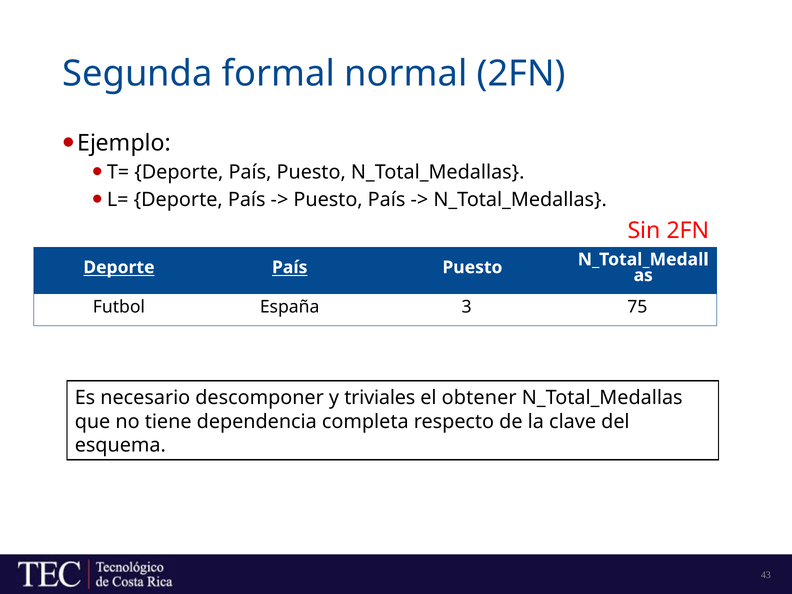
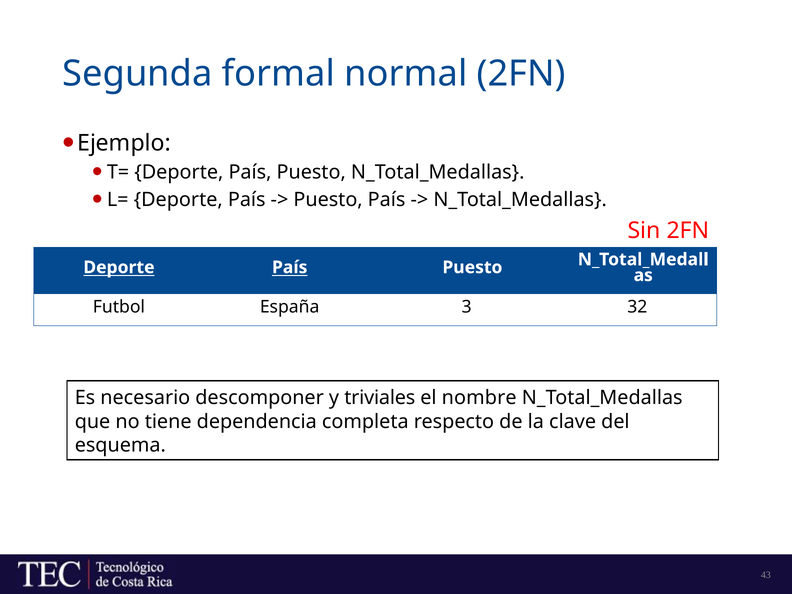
75: 75 -> 32
obtener: obtener -> nombre
